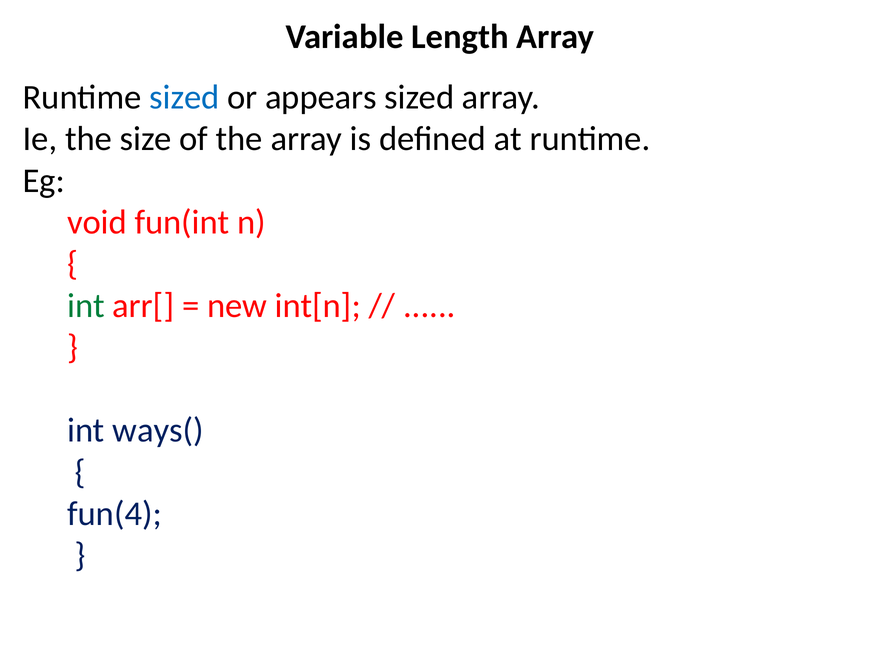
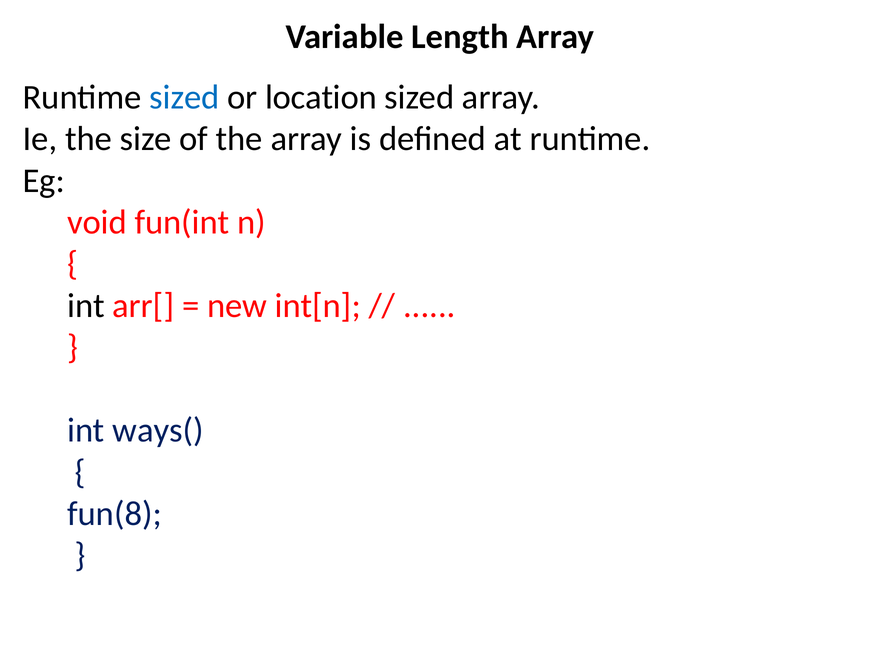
appears: appears -> location
int at (86, 305) colour: green -> black
fun(4: fun(4 -> fun(8
